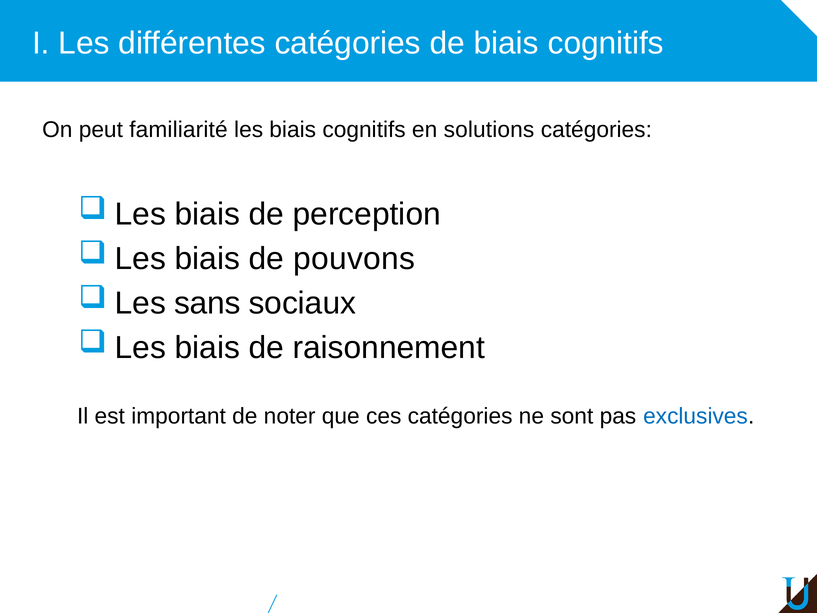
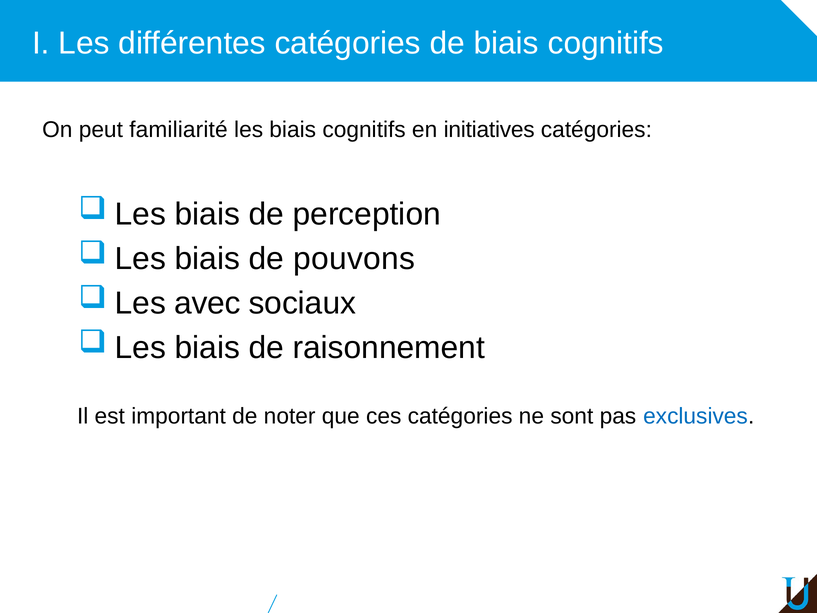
solutions: solutions -> initiatives
sans: sans -> avec
